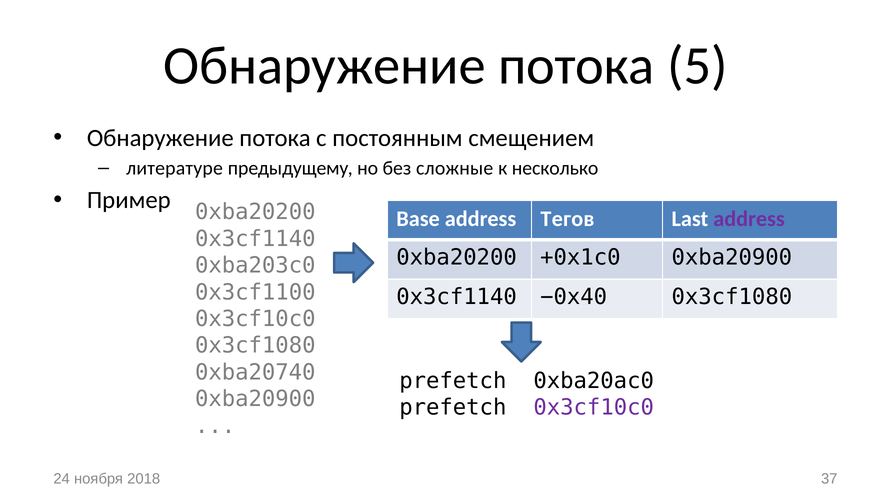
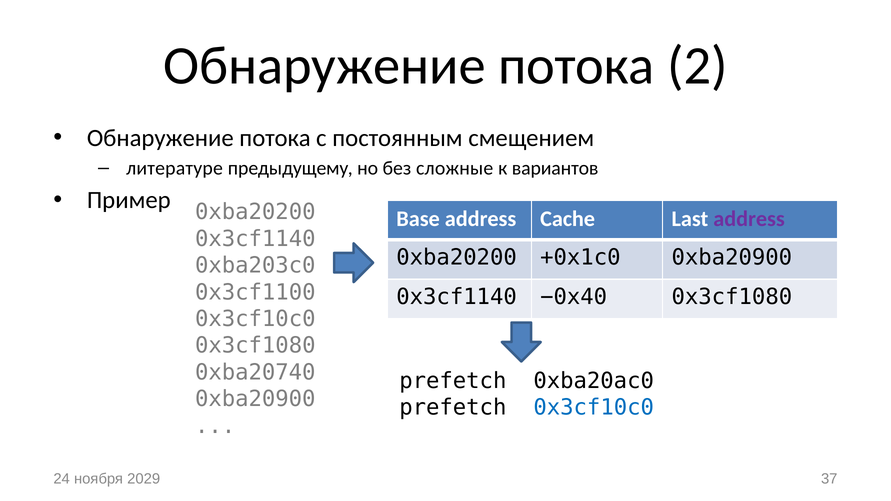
5: 5 -> 2
несколько: несколько -> вариантов
Тегов: Тегов -> Cache
0x3cf10c0 at (594, 408) colour: purple -> blue
2018: 2018 -> 2029
